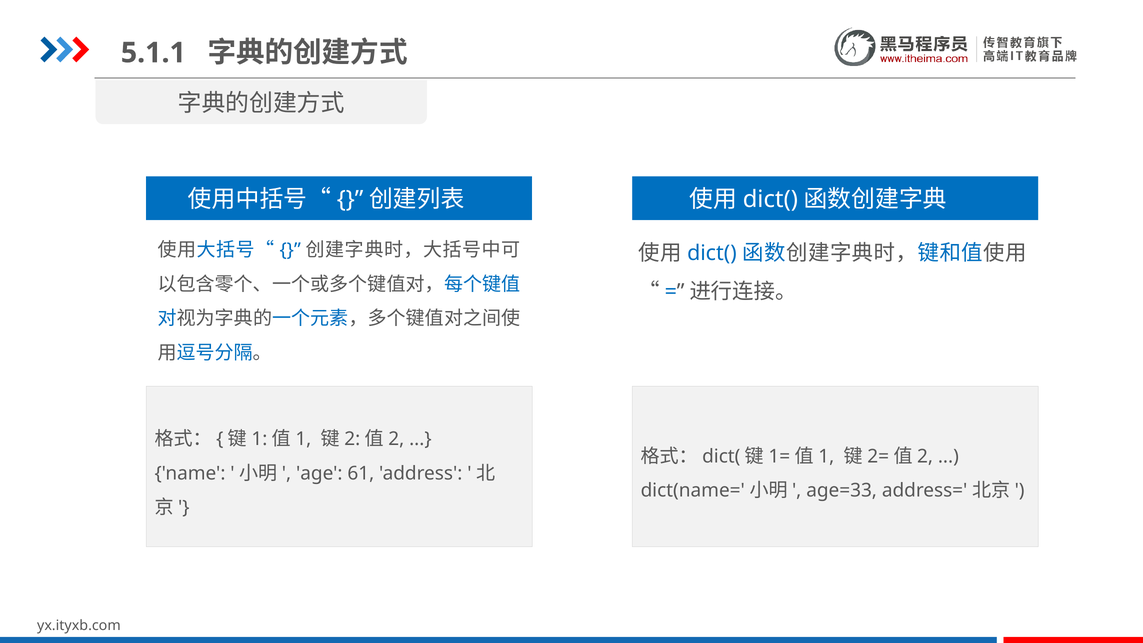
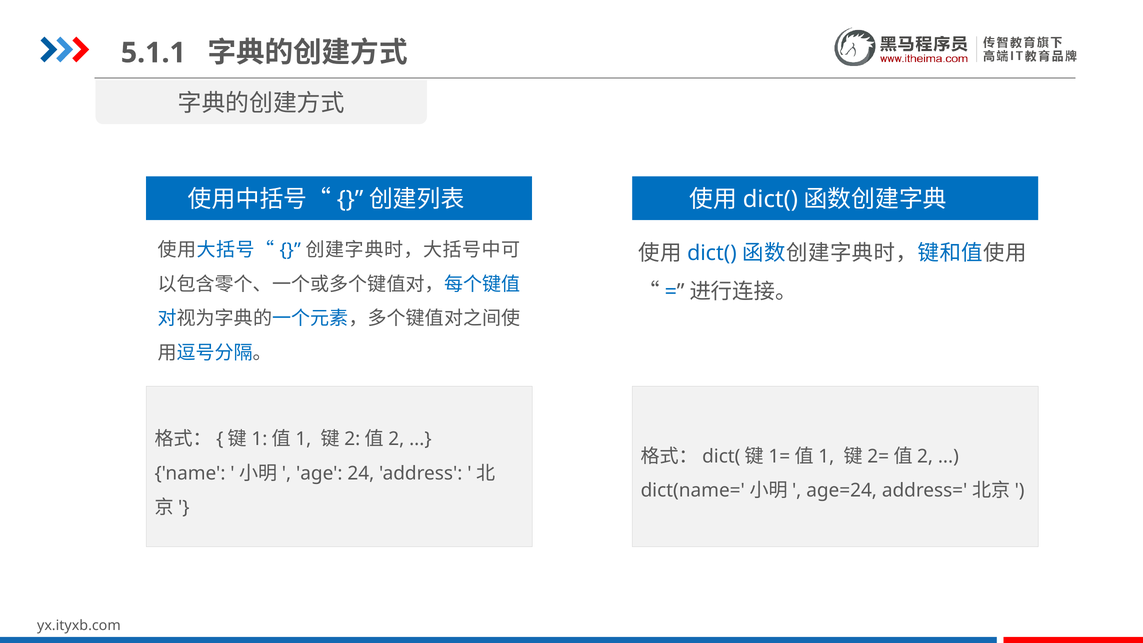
61: 61 -> 24
age=33: age=33 -> age=24
